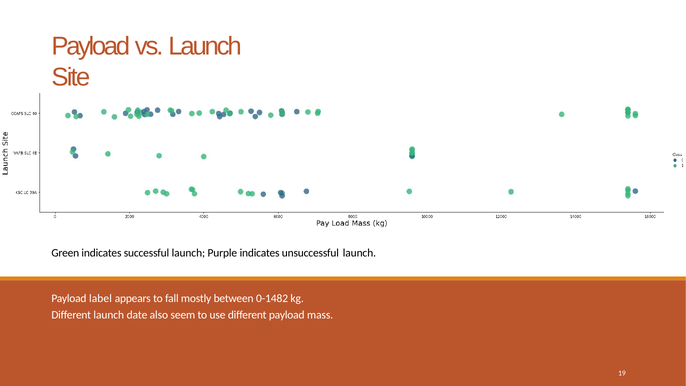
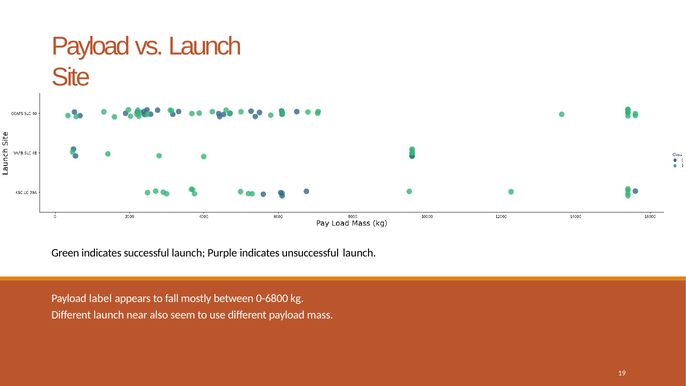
0-1482: 0-1482 -> 0-6800
date: date -> near
